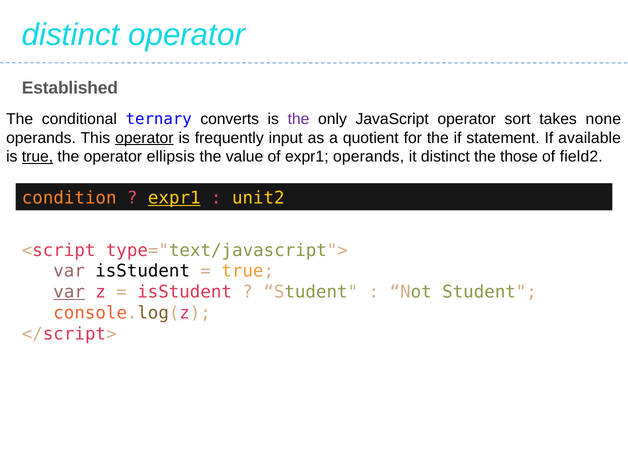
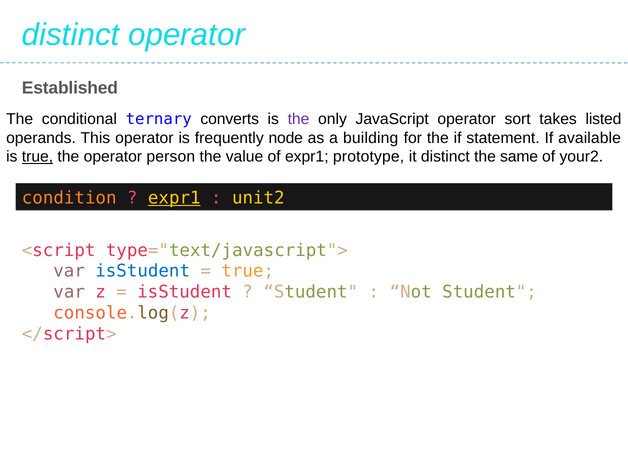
none: none -> listed
operator at (144, 138) underline: present -> none
input: input -> node
quotient: quotient -> building
ellipsis: ellipsis -> person
expr1 operands: operands -> prototype
those: those -> same
field2: field2 -> your2
isStudent at (143, 271) colour: black -> blue
var at (69, 292) underline: present -> none
